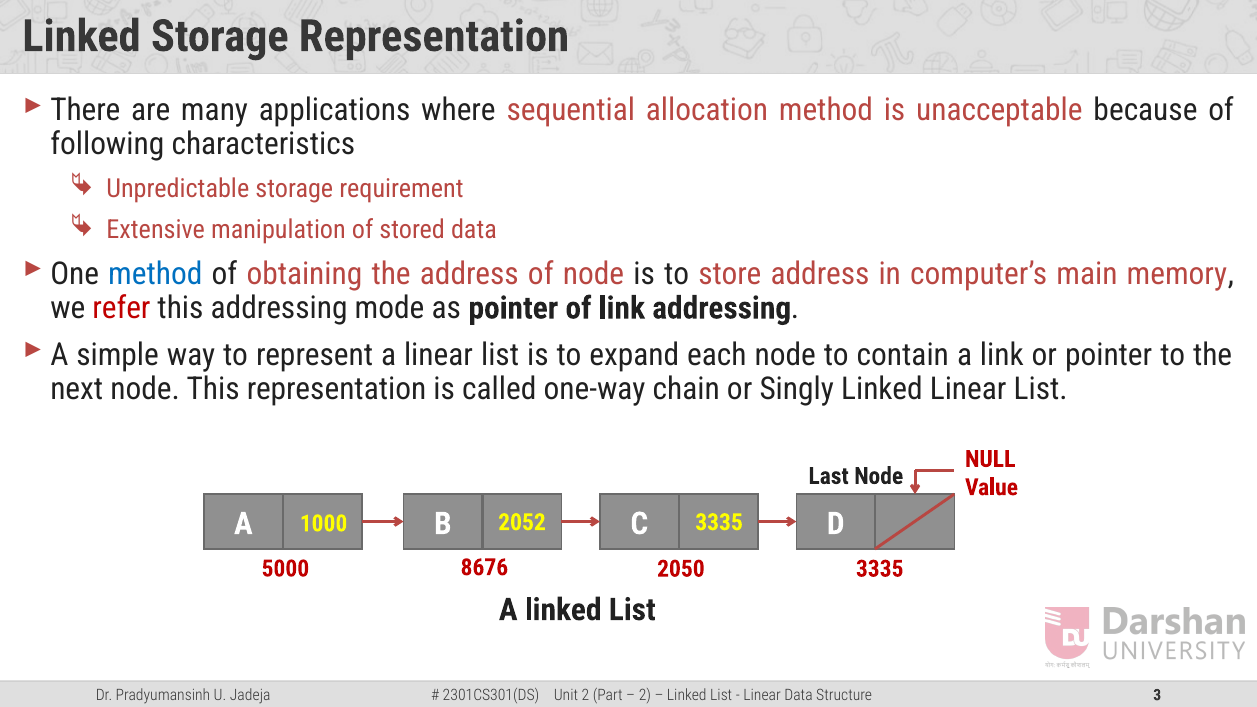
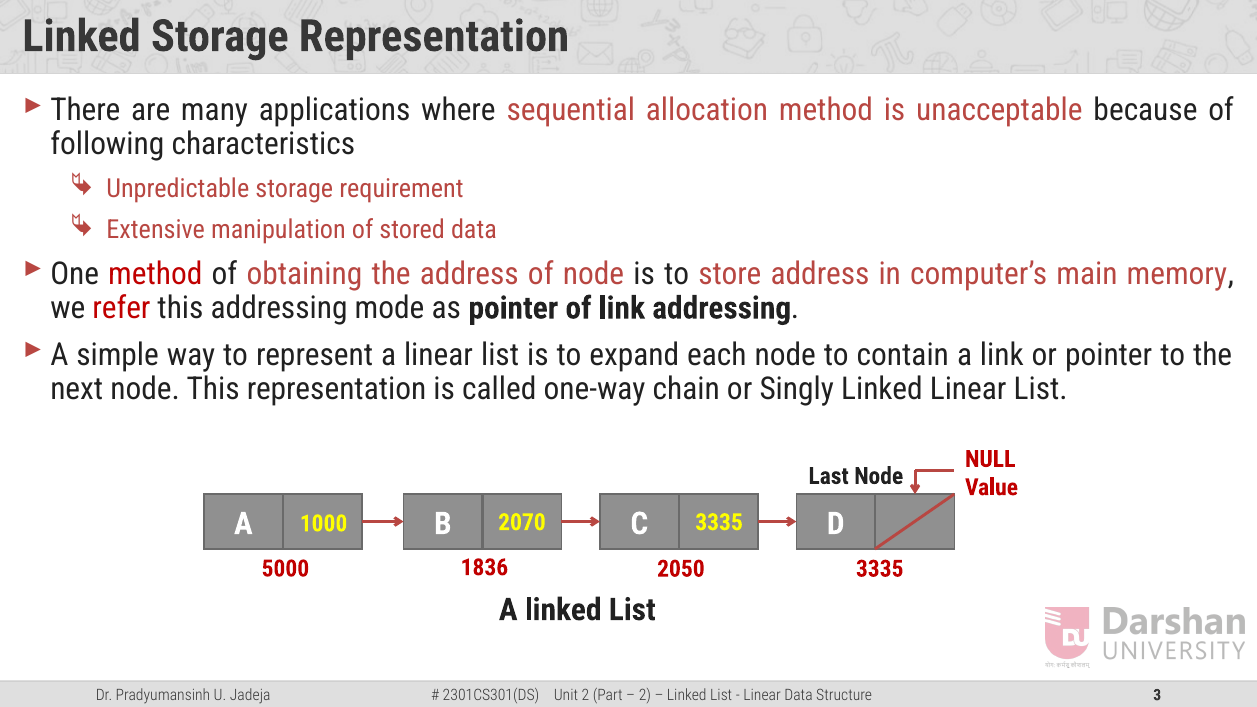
method at (155, 274) colour: blue -> red
2052: 2052 -> 2070
8676: 8676 -> 1836
